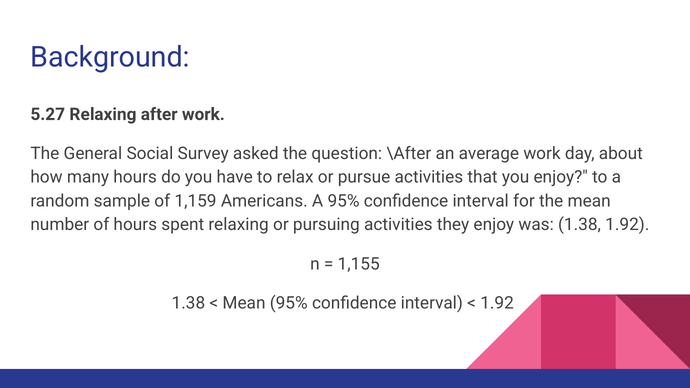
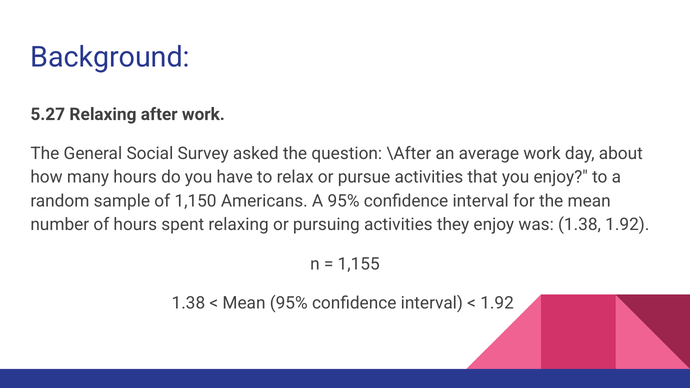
1,159: 1,159 -> 1,150
